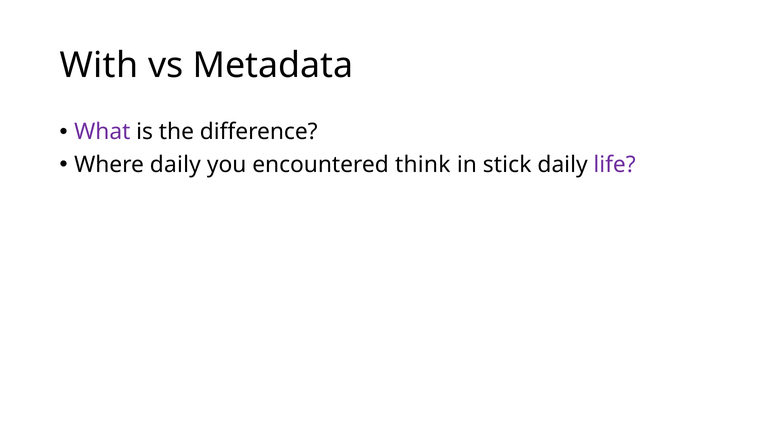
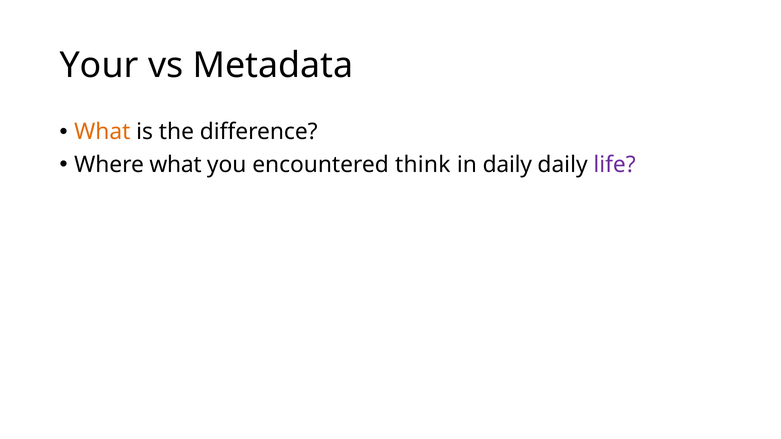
With: With -> Your
What at (102, 132) colour: purple -> orange
Where daily: daily -> what
in stick: stick -> daily
